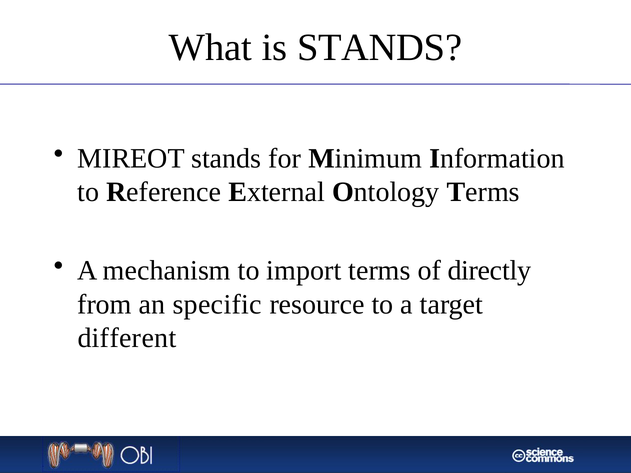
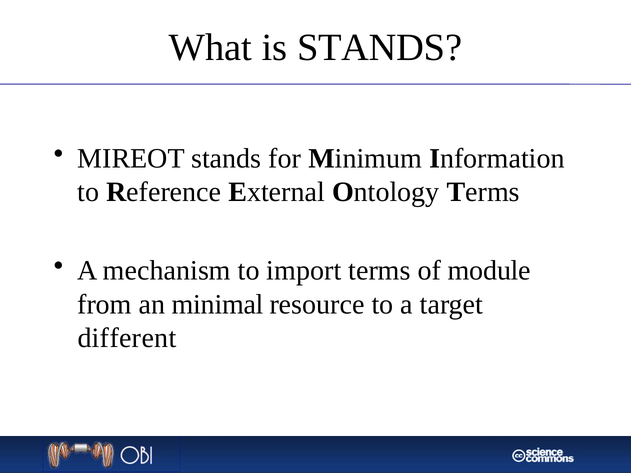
directly: directly -> module
specific: specific -> minimal
